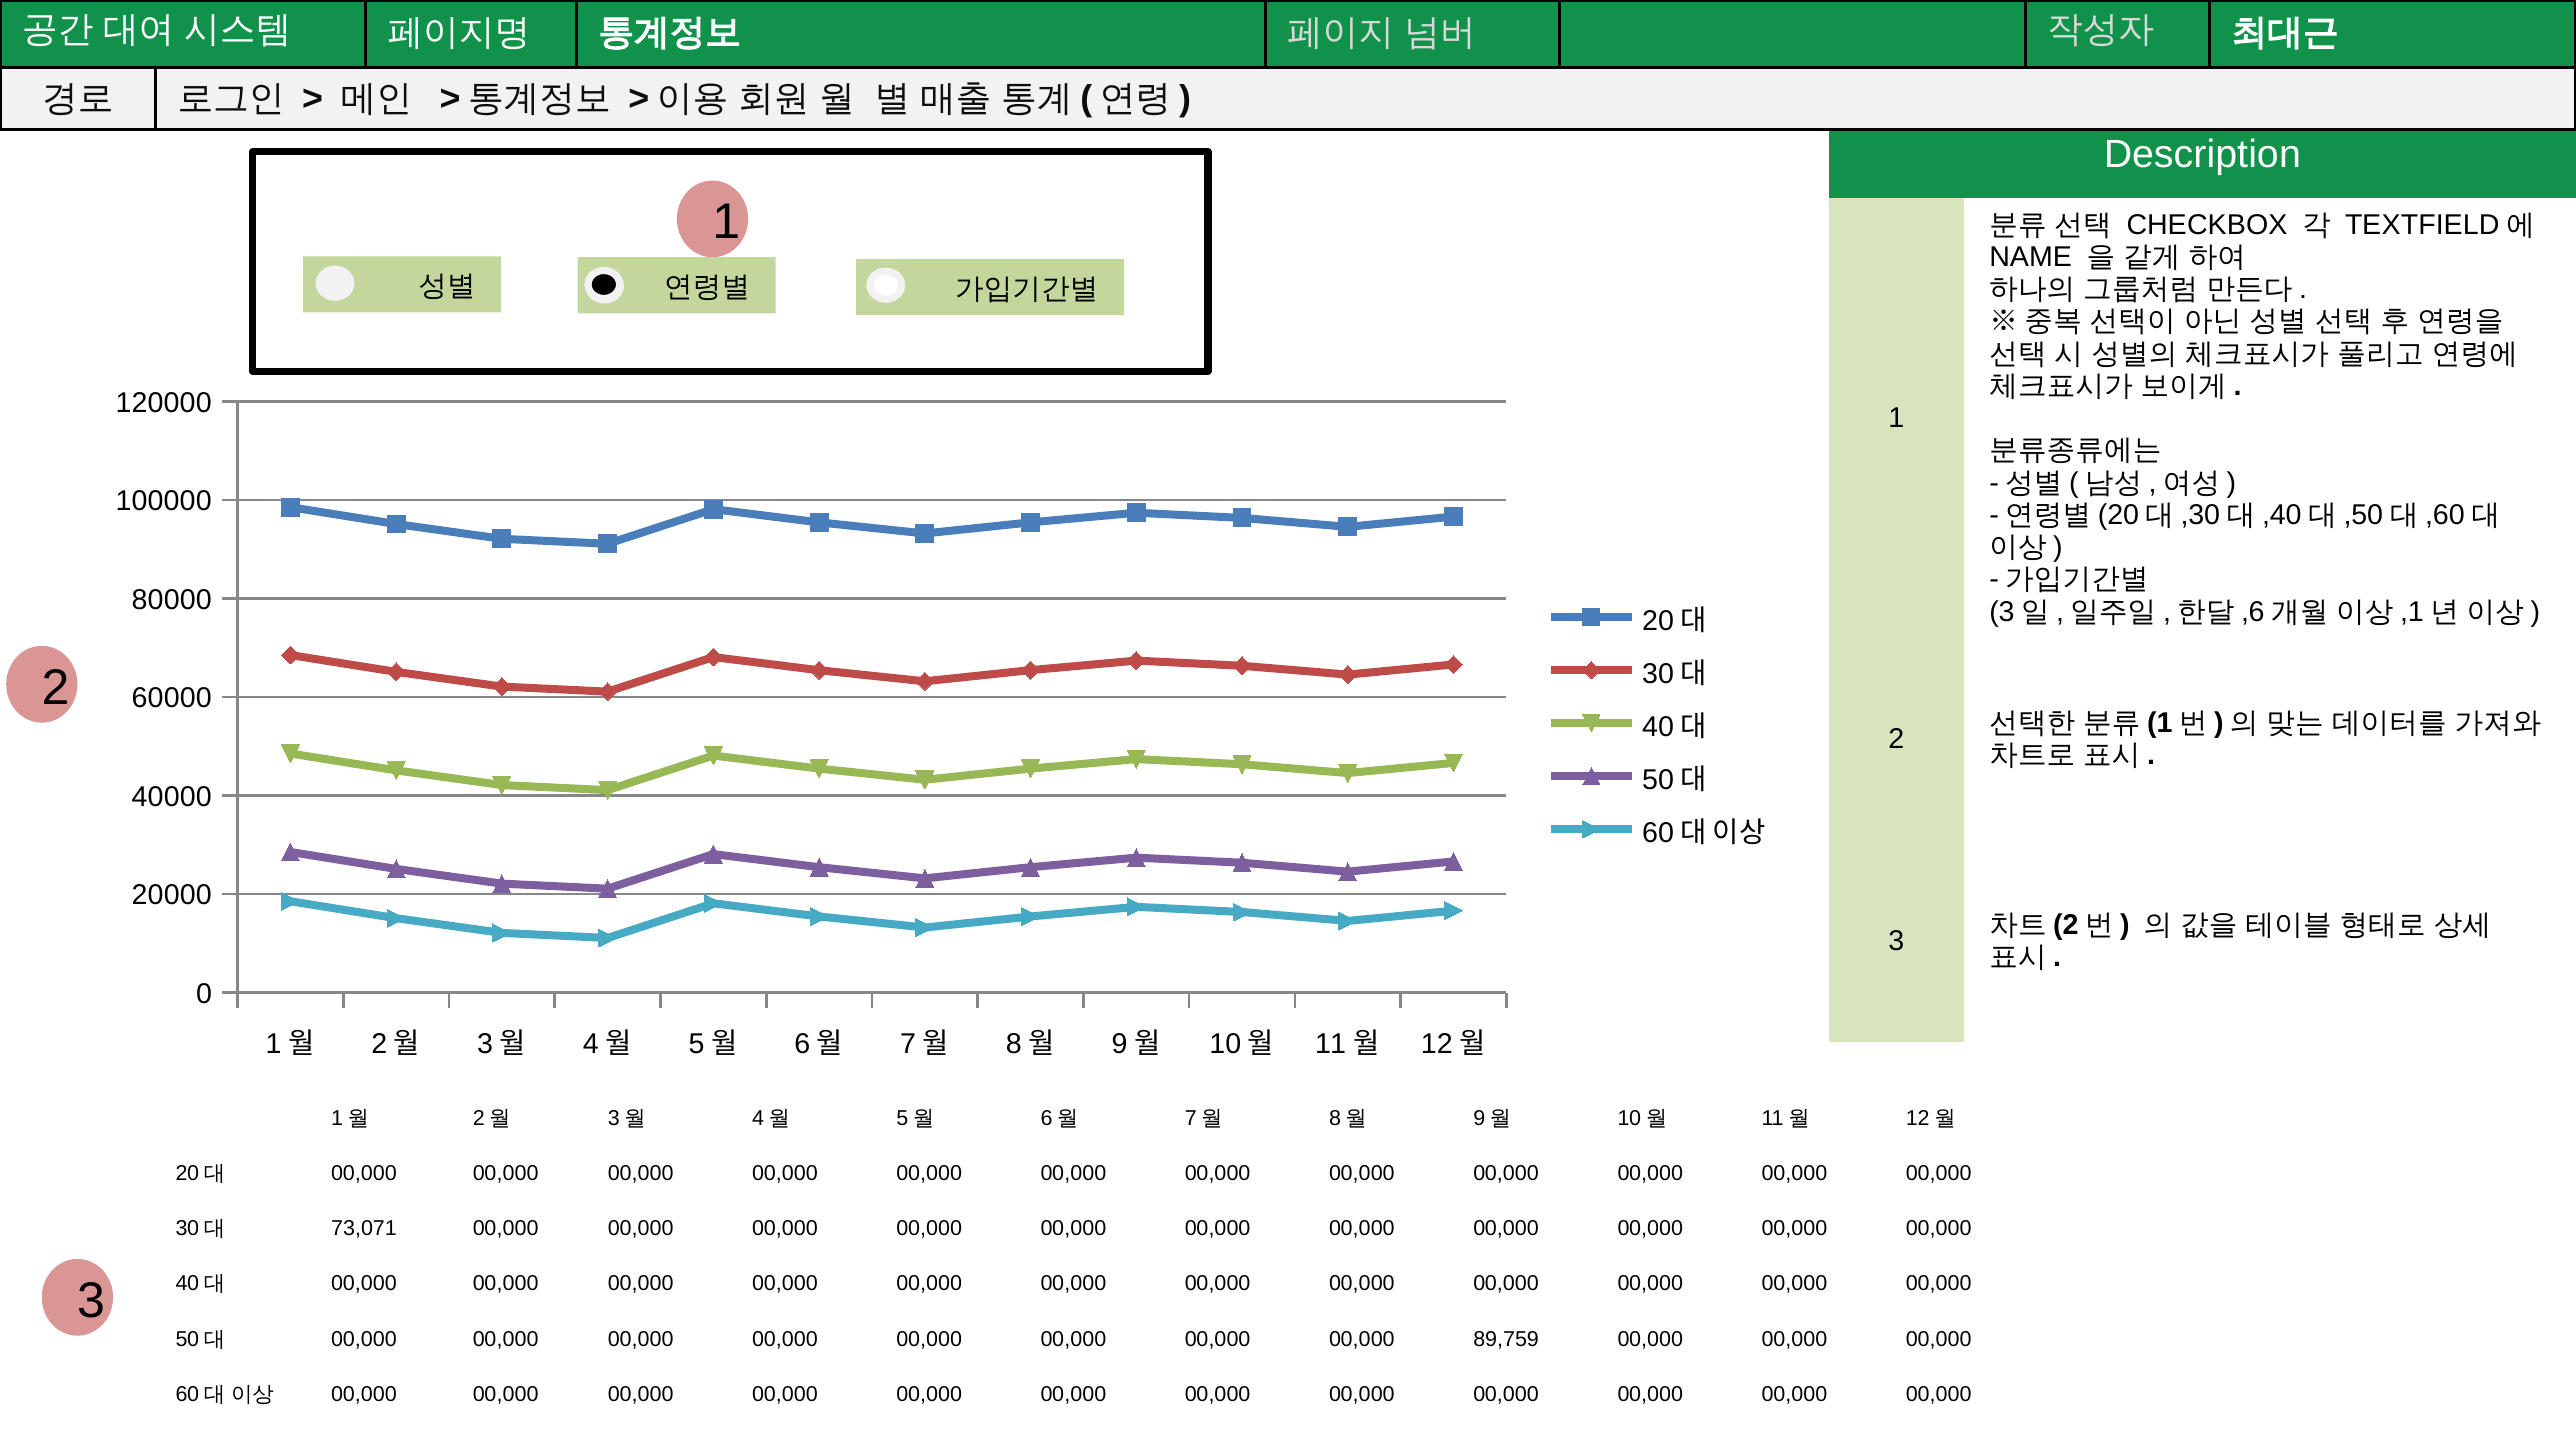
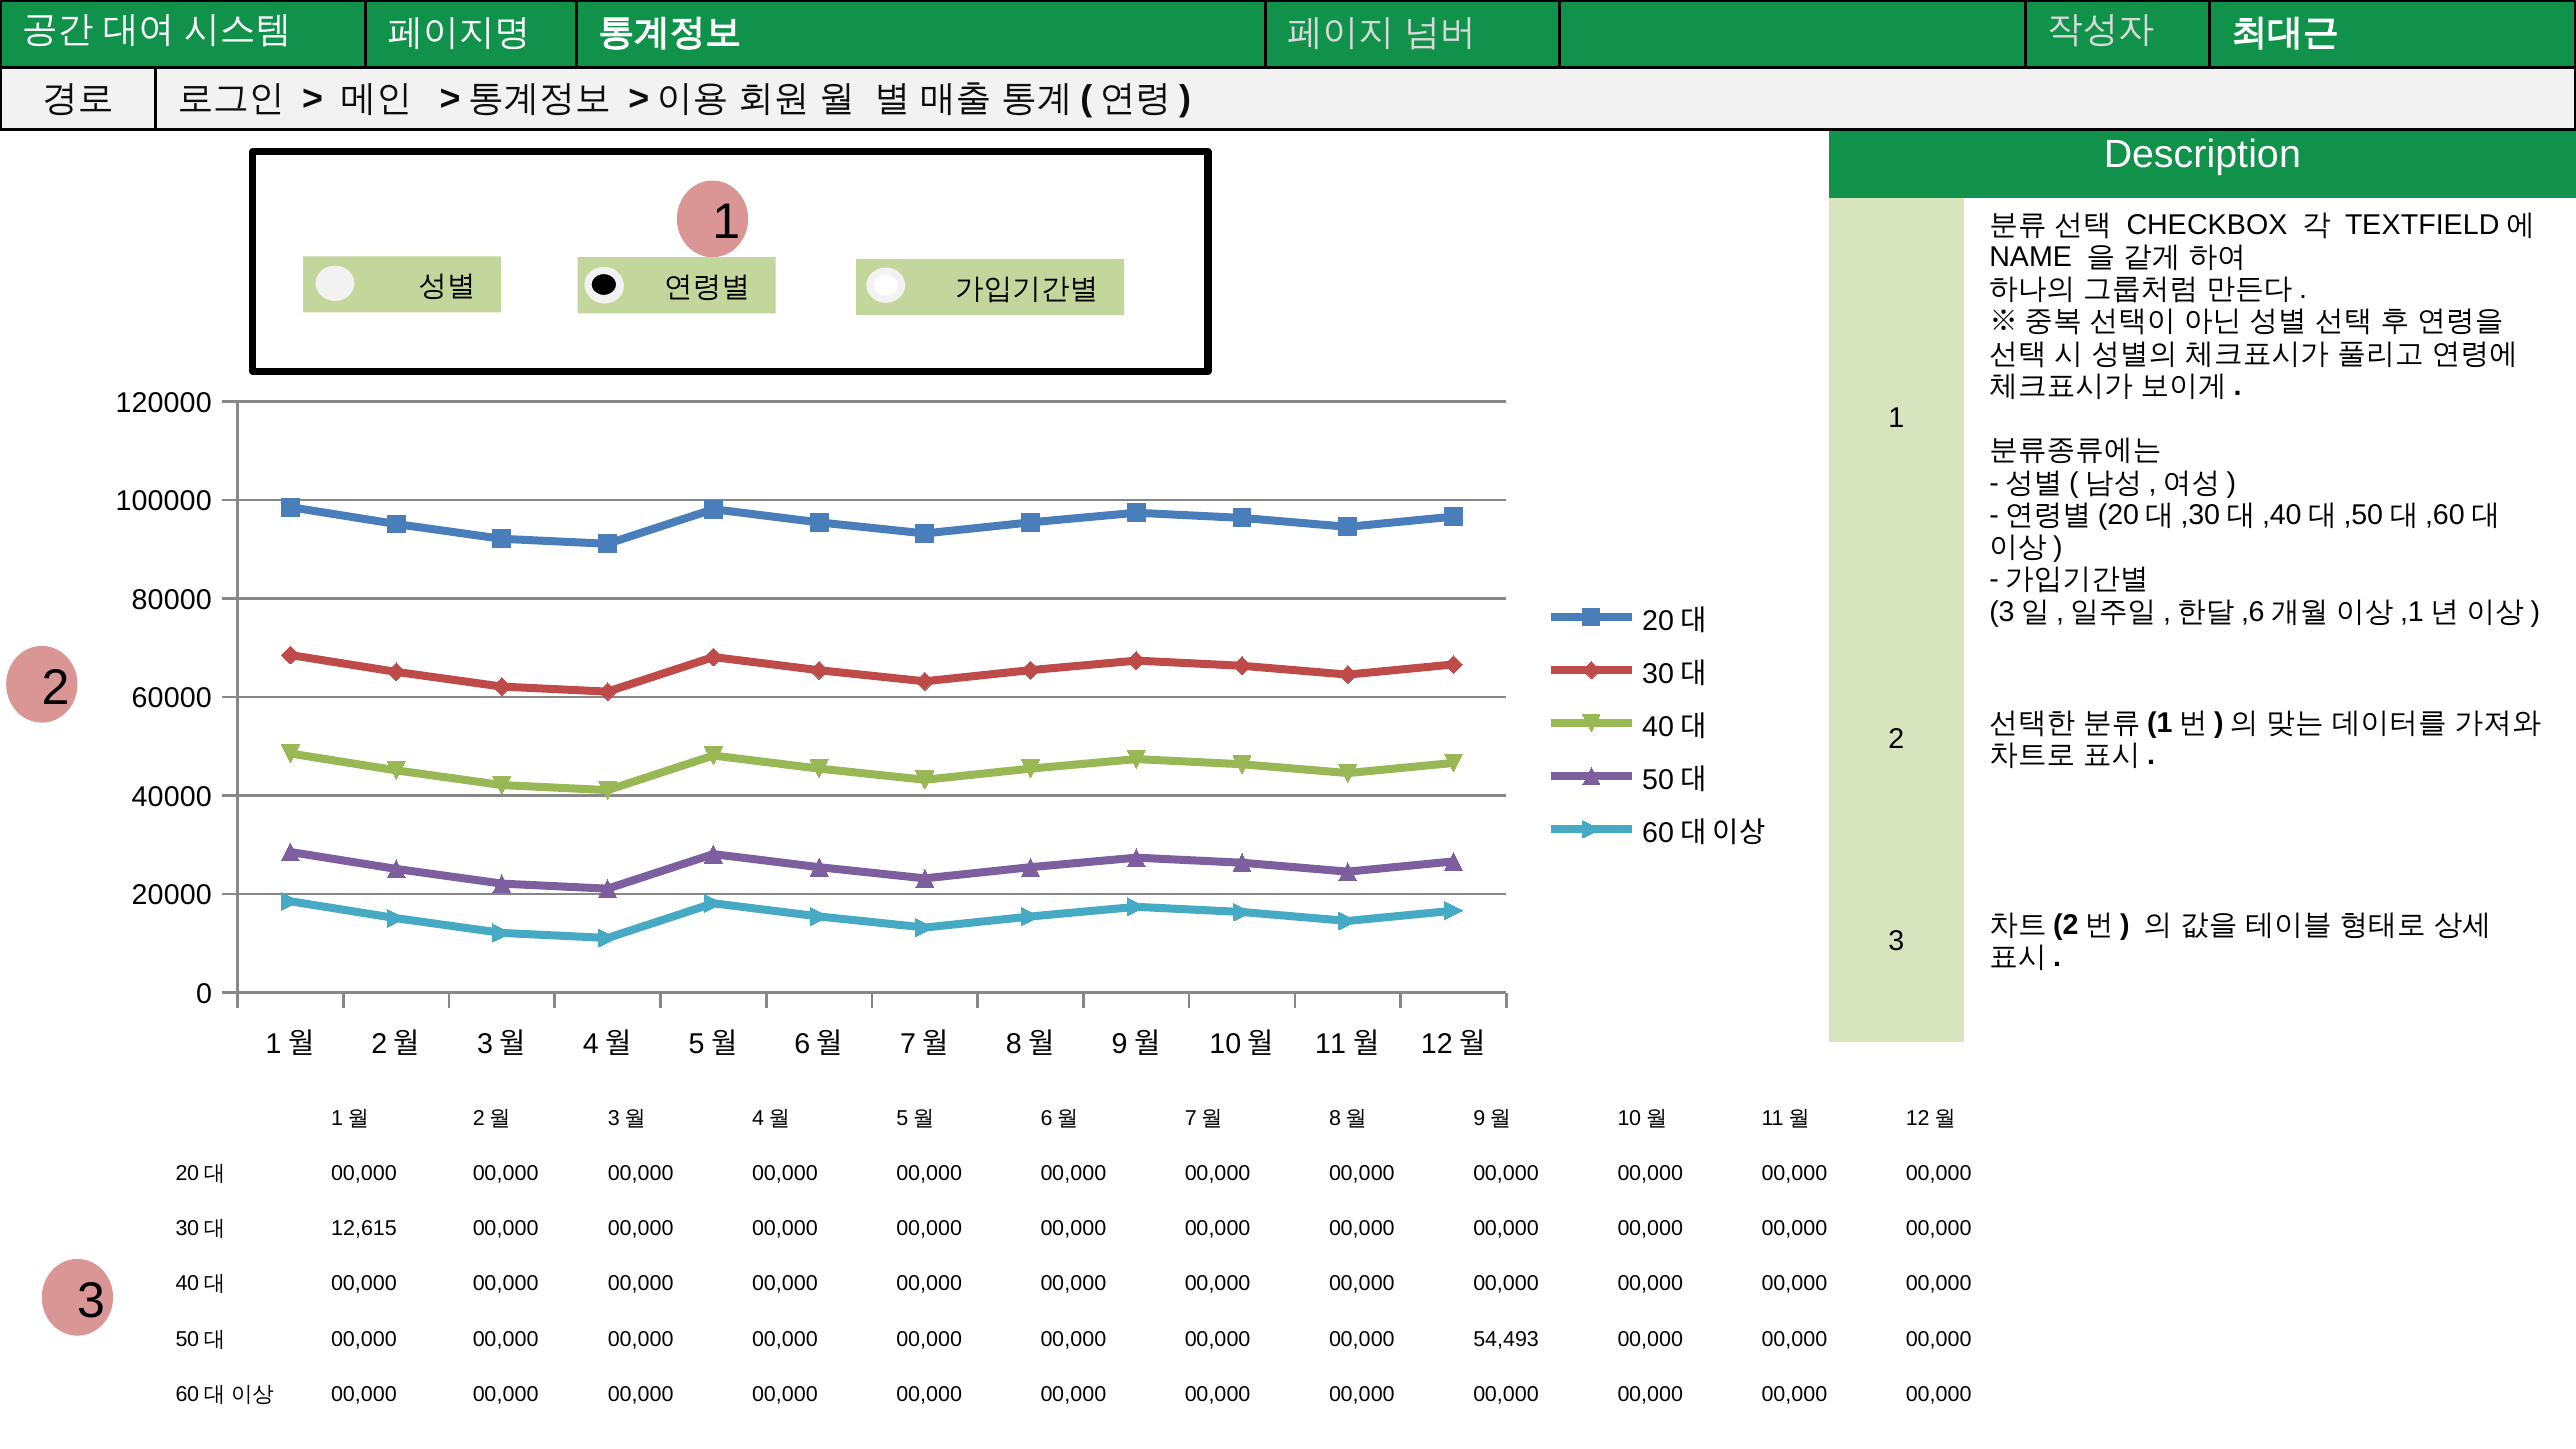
73,071: 73,071 -> 12,615
89,759: 89,759 -> 54,493
